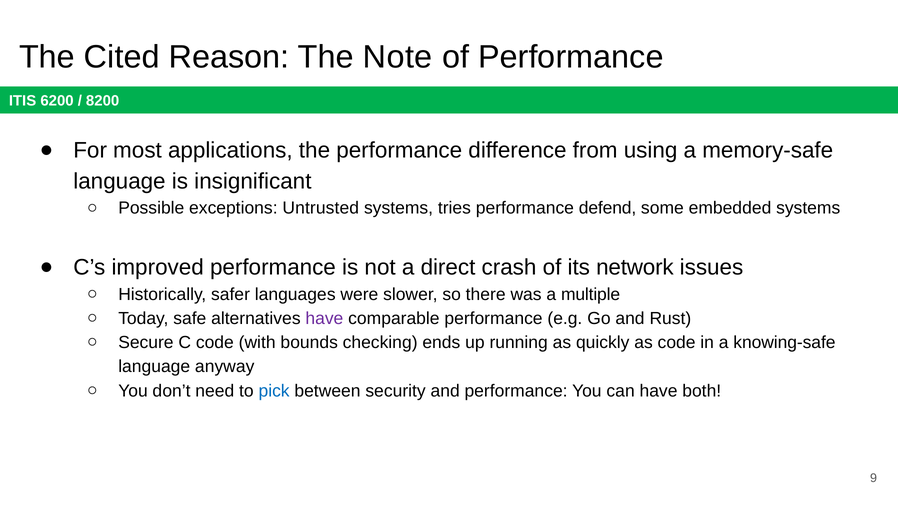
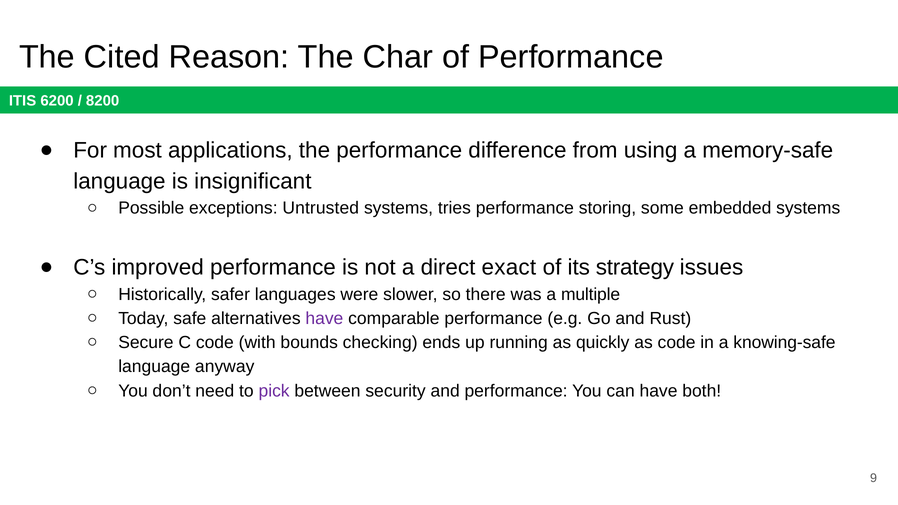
Note: Note -> Char
defend: defend -> storing
crash: crash -> exact
network: network -> strategy
pick colour: blue -> purple
